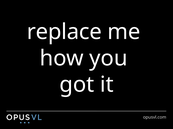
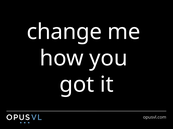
replace: replace -> change
